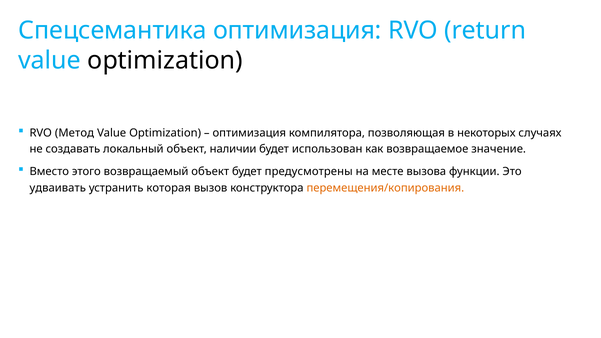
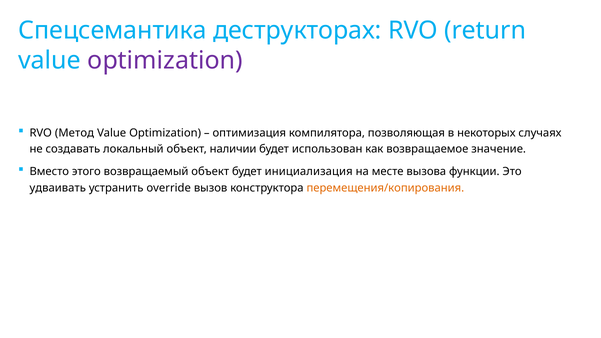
Спецсемантика оптимизация: оптимизация -> деструкторах
optimization at (165, 61) colour: black -> purple
предусмотрены: предусмотрены -> инициализация
которая: которая -> override
